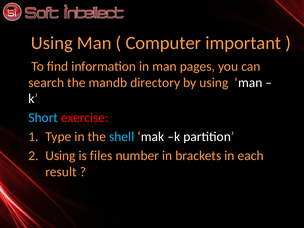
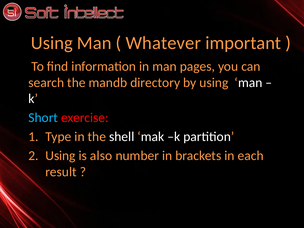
Computer: Computer -> Whatever
shell colour: light blue -> white
files: files -> also
